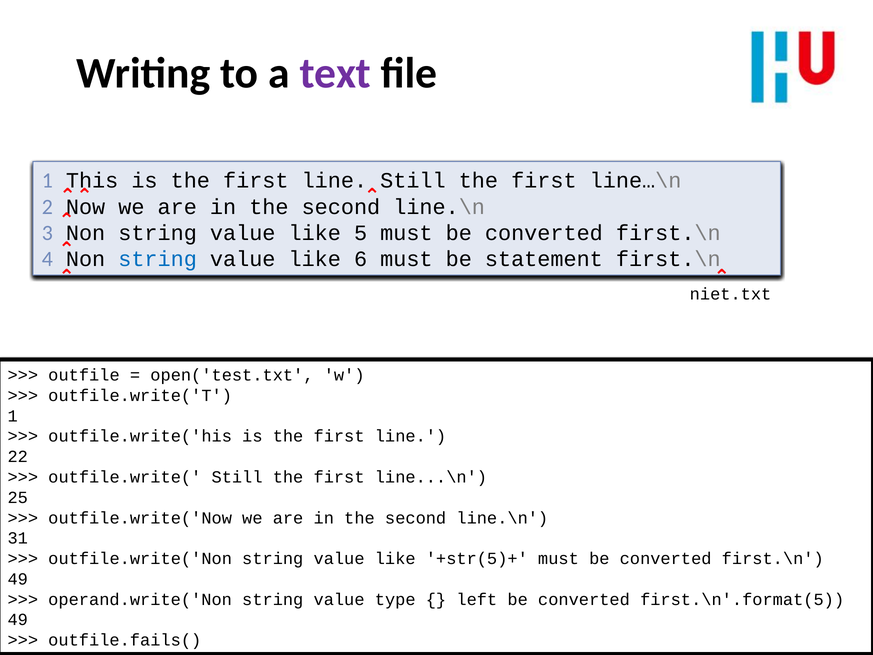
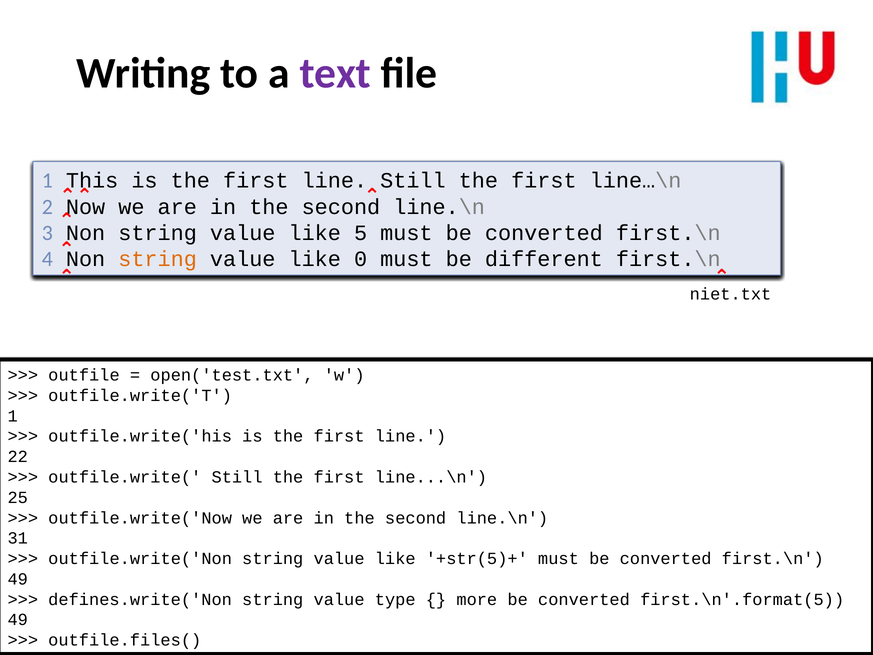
string at (158, 259) colour: blue -> orange
6: 6 -> 0
statement: statement -> different
operand.write('Non: operand.write('Non -> defines.write('Non
left: left -> more
outfile.fails(: outfile.fails( -> outfile.files(
